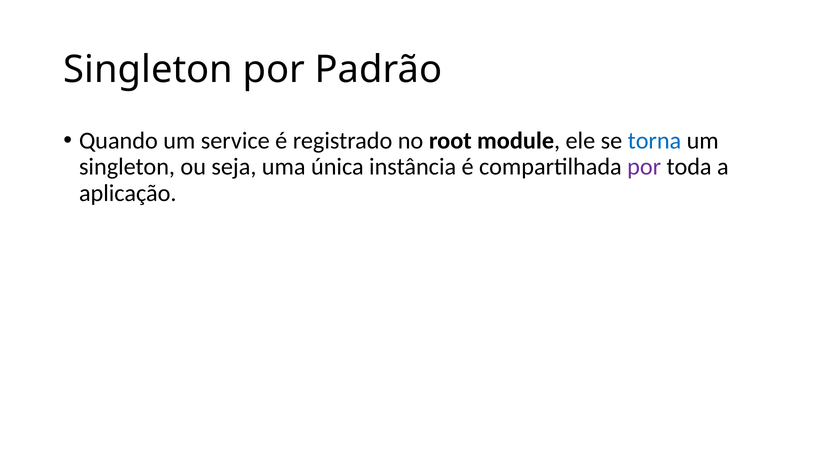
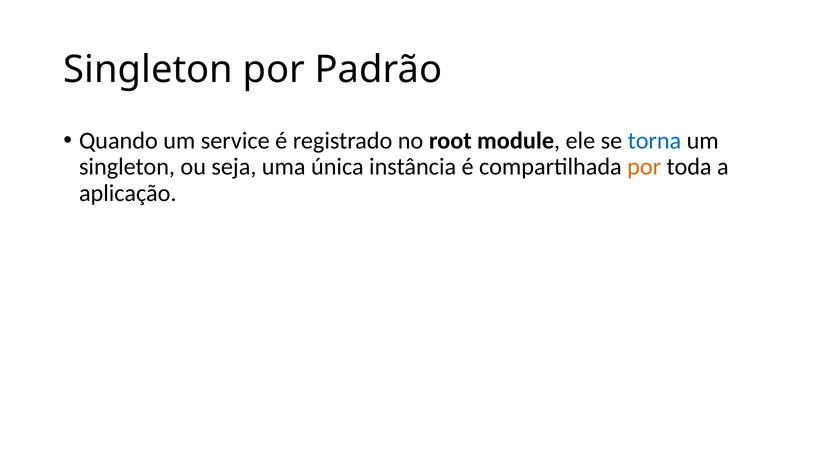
por at (644, 167) colour: purple -> orange
